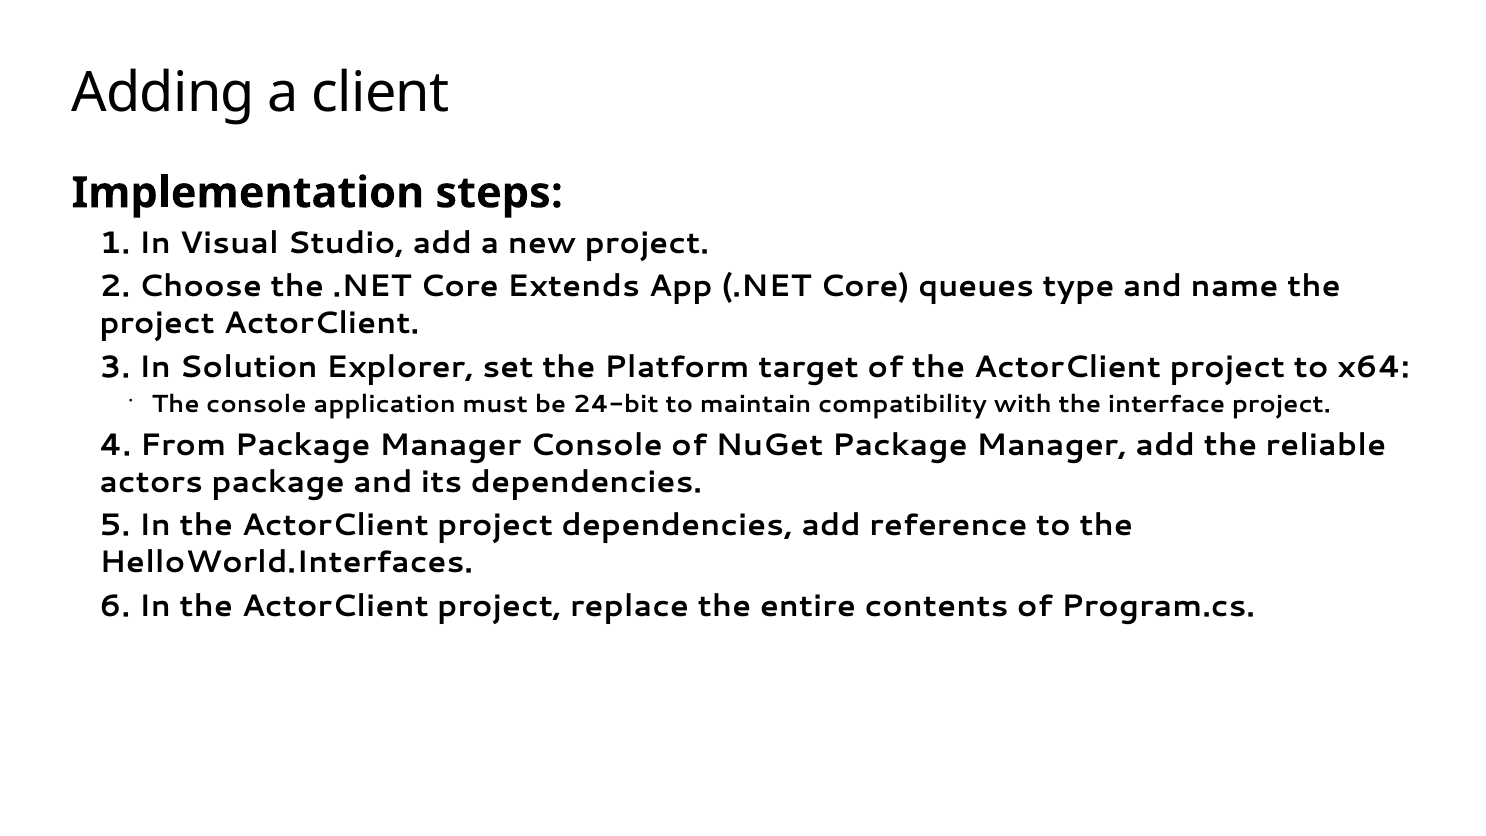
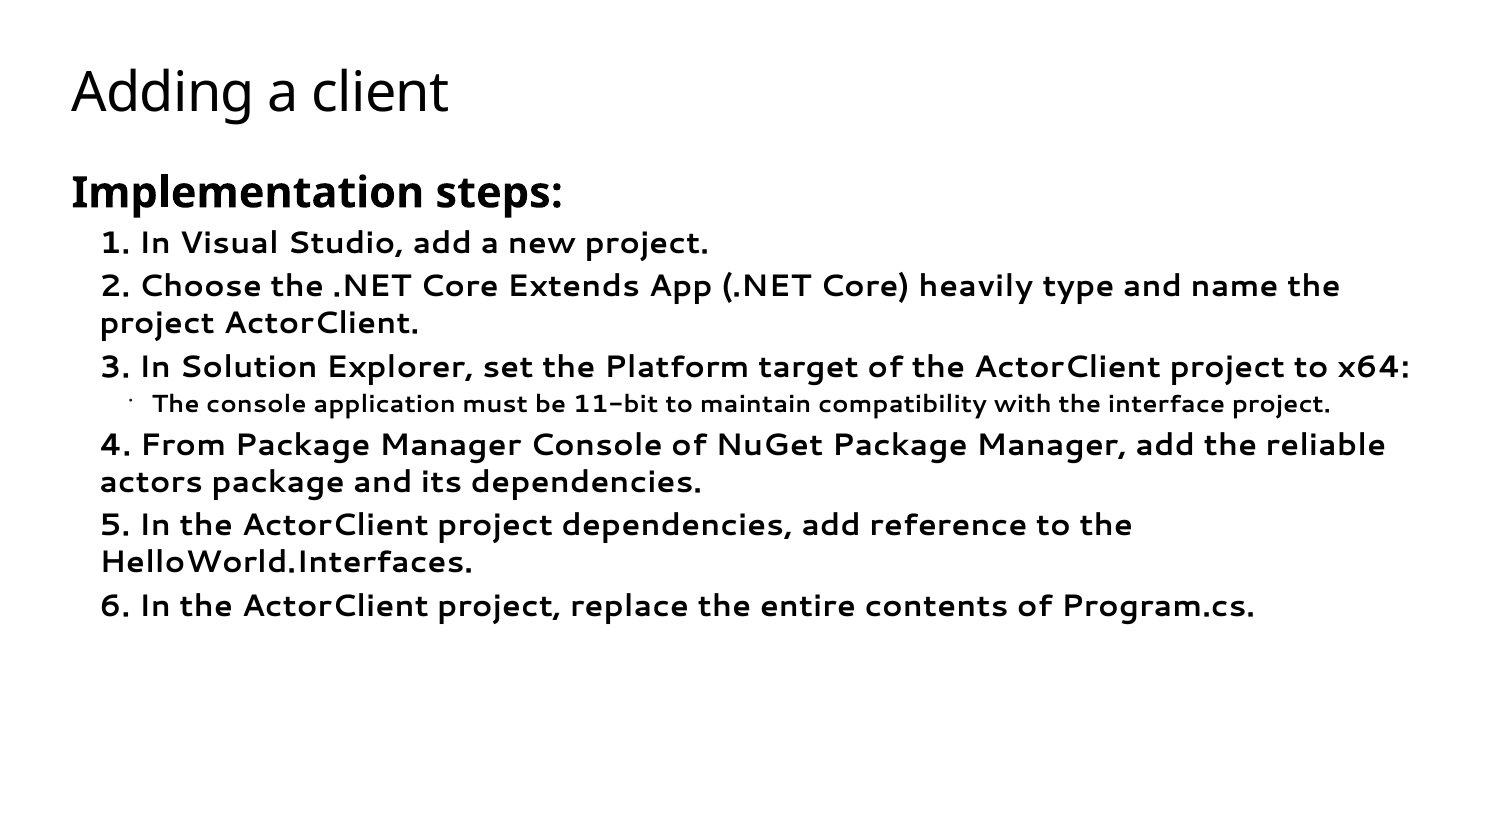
queues: queues -> heavily
24-bit: 24-bit -> 11-bit
